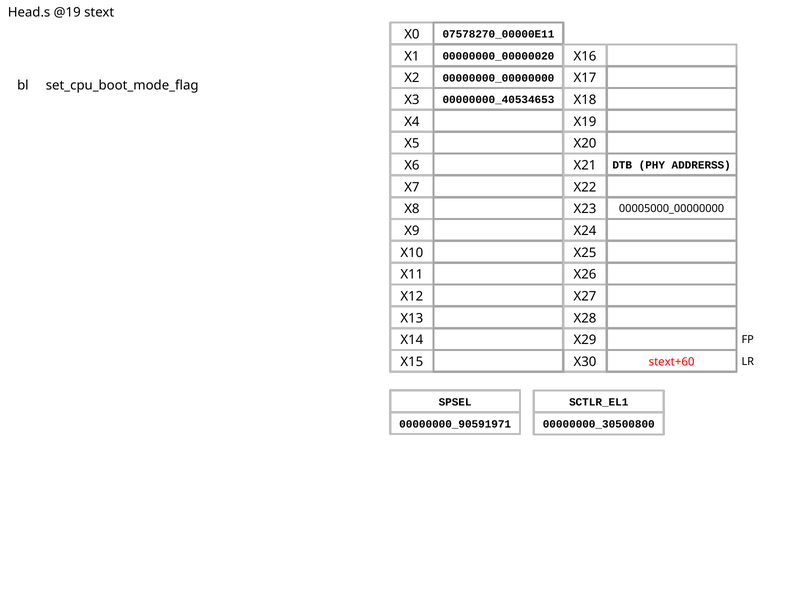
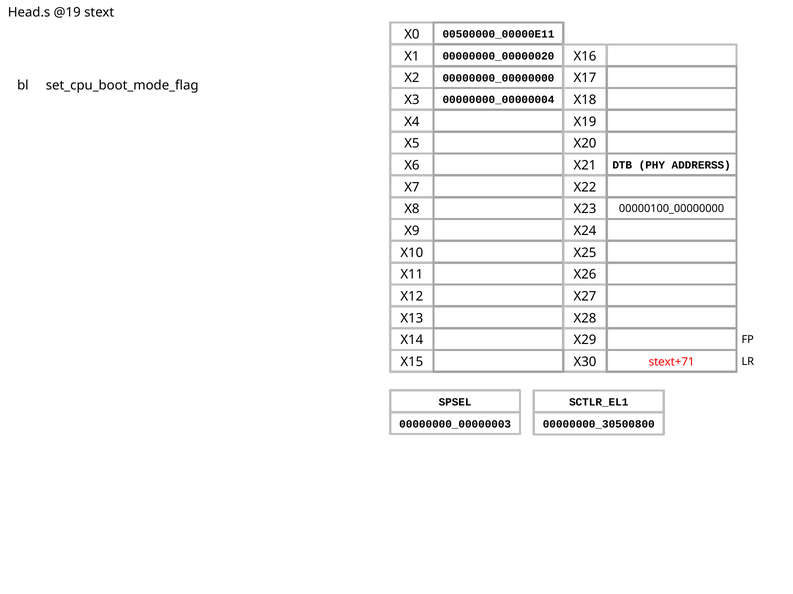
07578270_00000E11: 07578270_00000E11 -> 00500000_00000E11
00000000_40534653: 00000000_40534653 -> 00000000_00000004
00005000_00000000: 00005000_00000000 -> 00000100_00000000
stext+60: stext+60 -> stext+71
00000000_90591971: 00000000_90591971 -> 00000000_00000003
